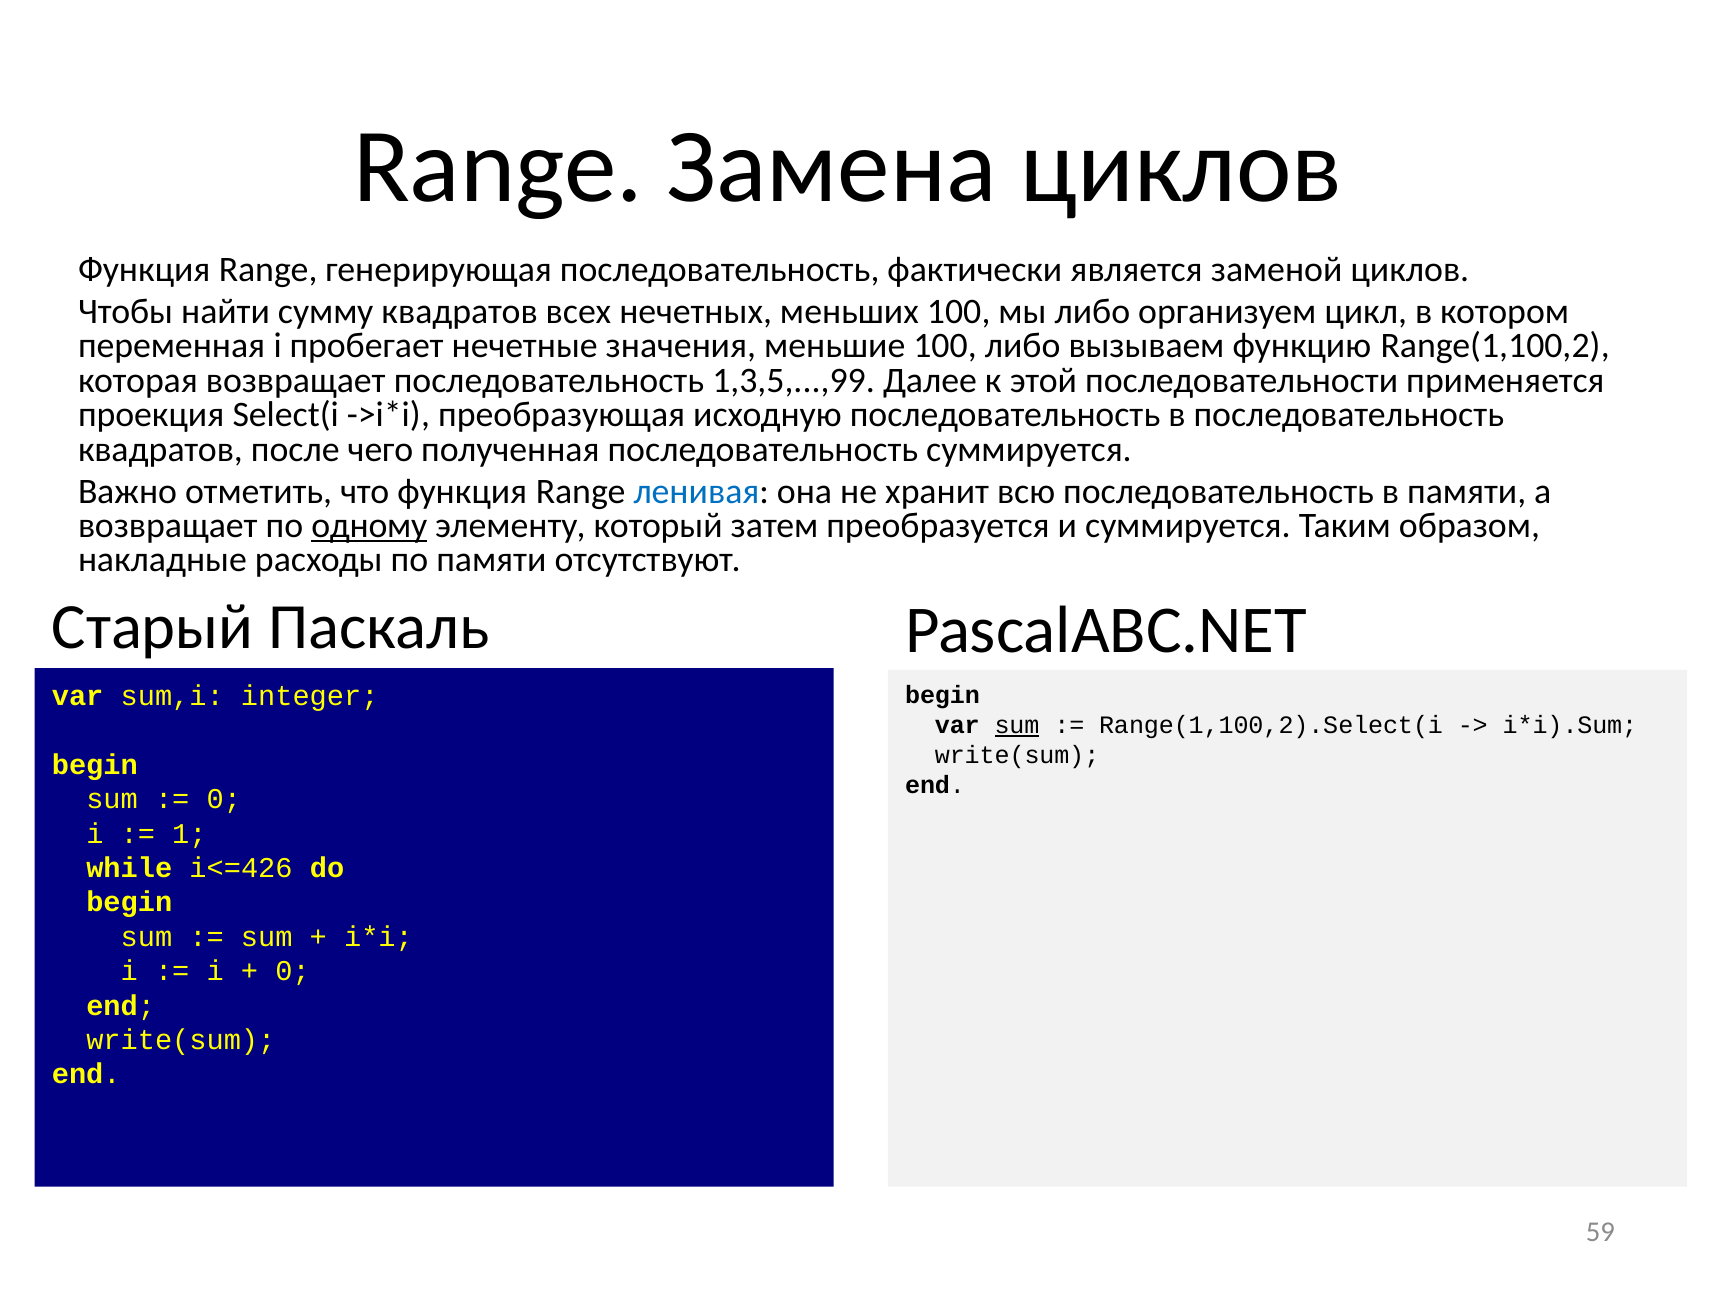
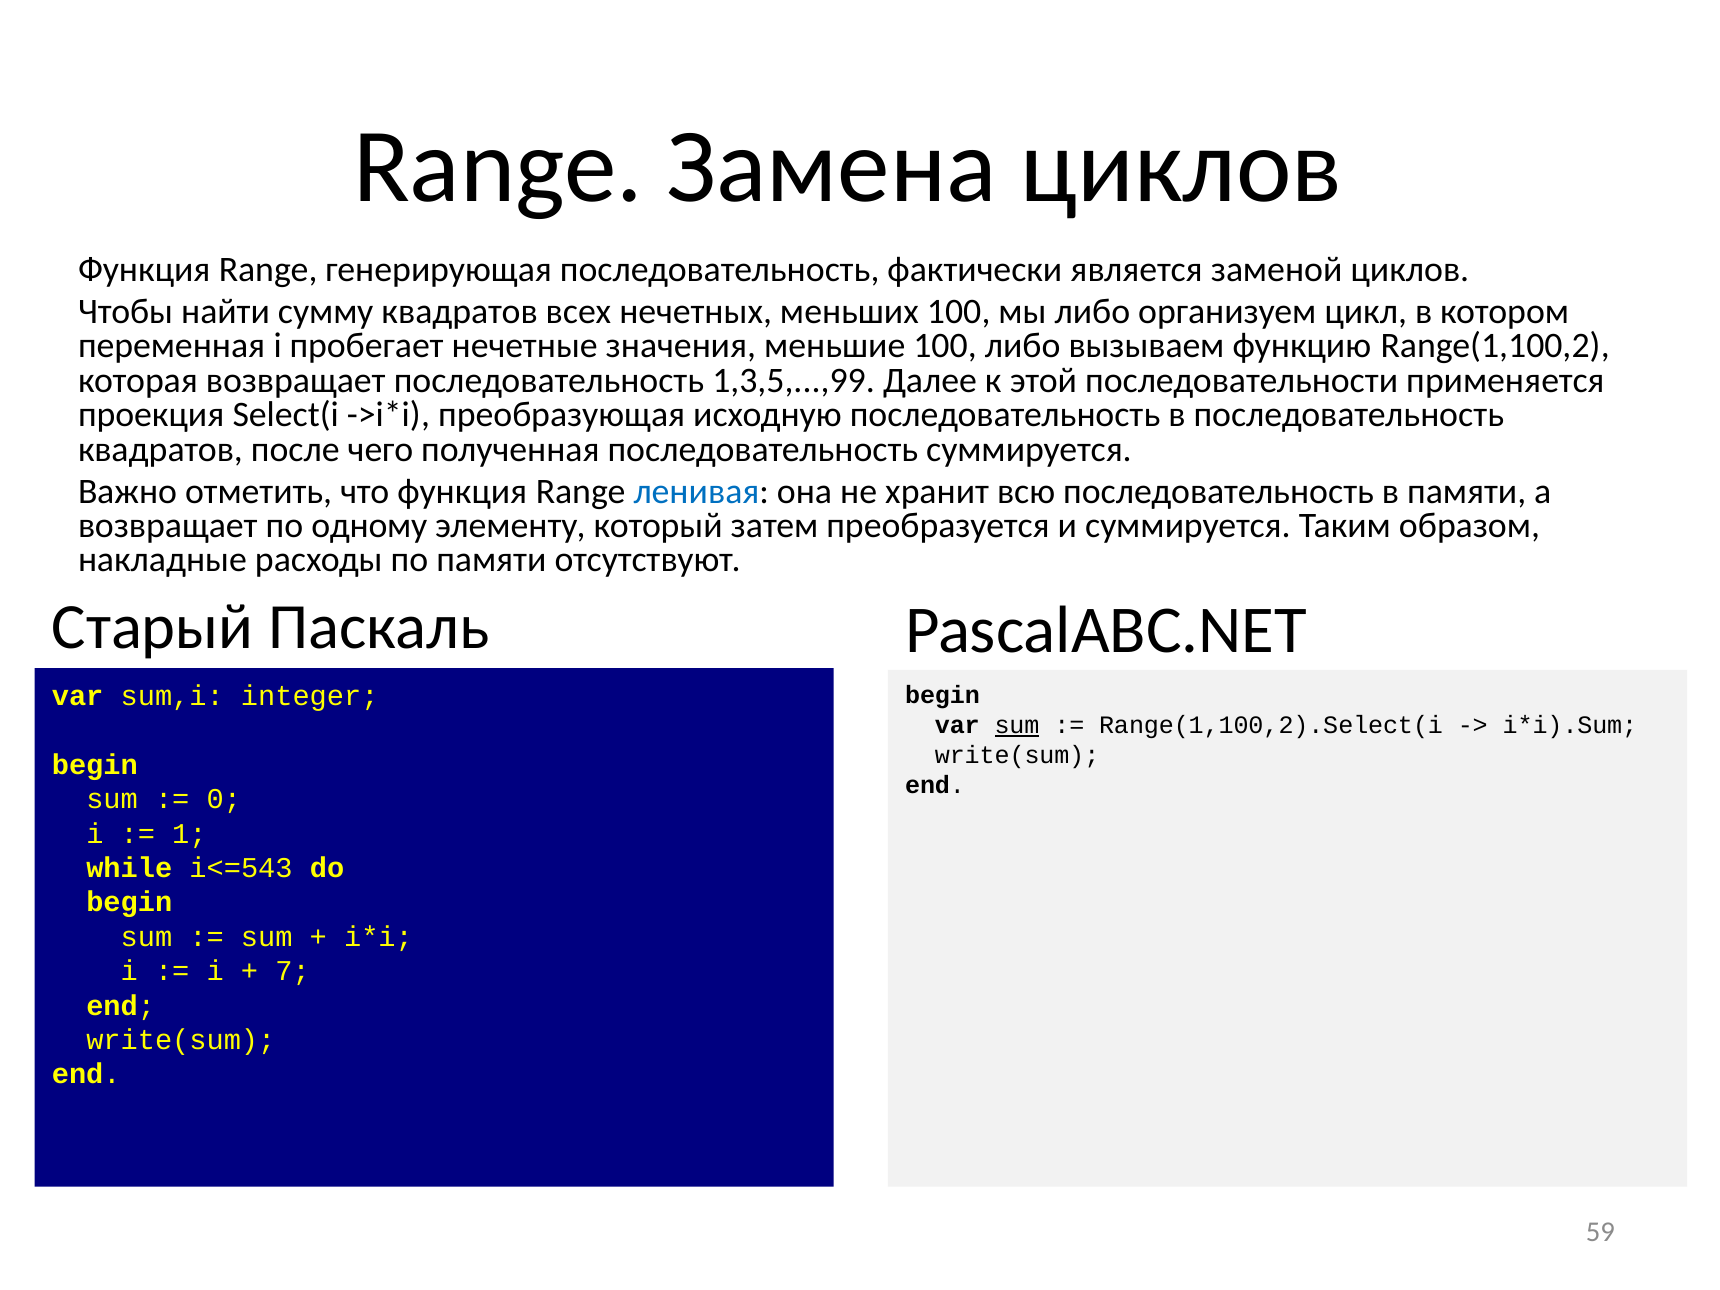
одному underline: present -> none
i<=426: i<=426 -> i<=543
0 at (293, 971): 0 -> 7
